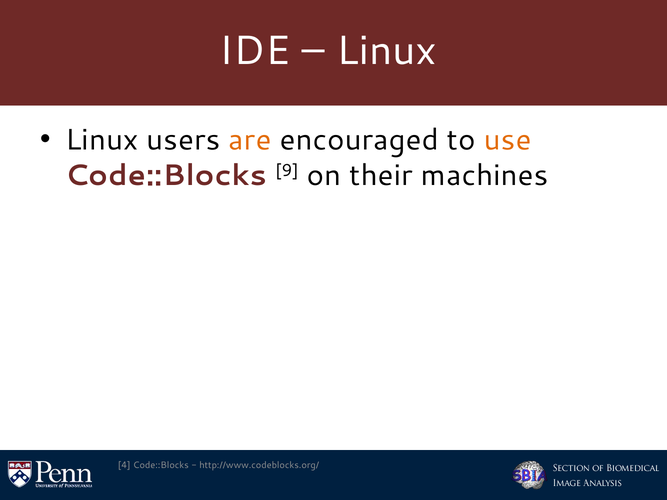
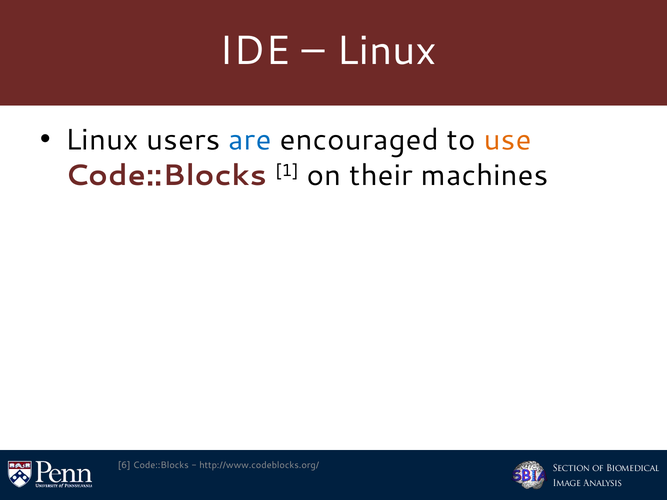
are colour: orange -> blue
9: 9 -> 1
4: 4 -> 6
